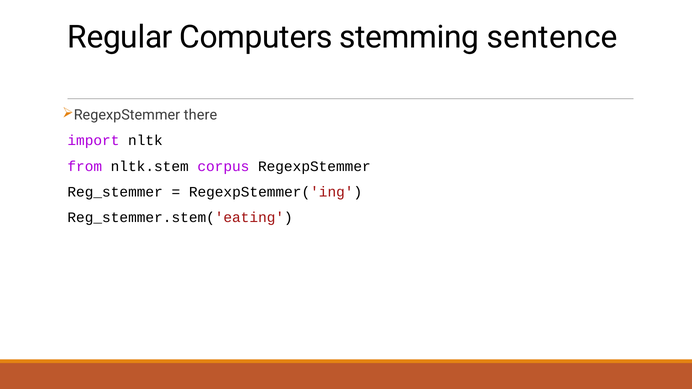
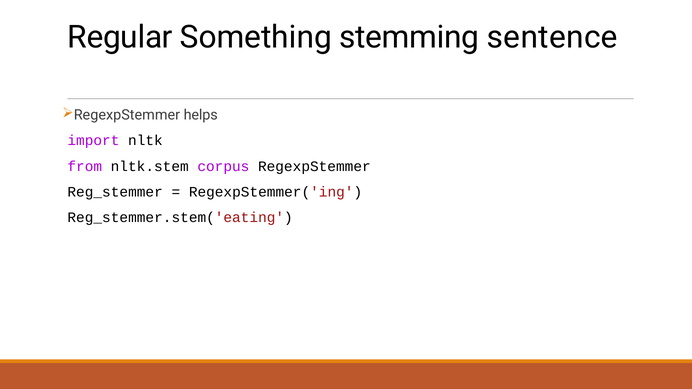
Computers: Computers -> Something
there: there -> helps
